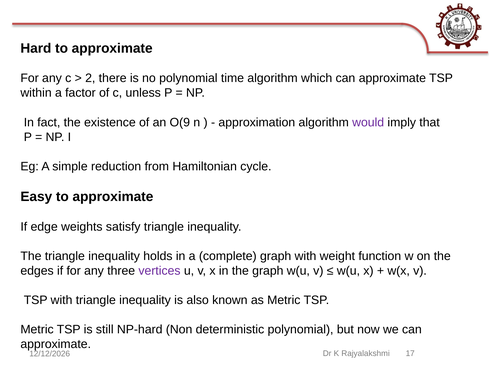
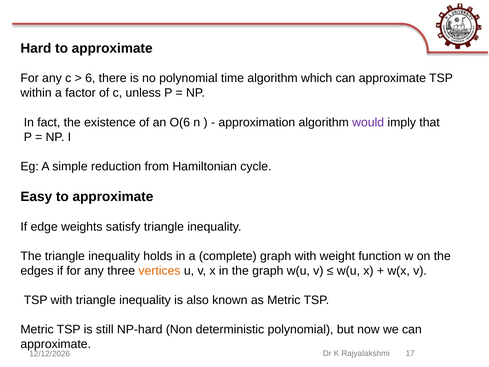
2: 2 -> 6
O(9: O(9 -> O(6
vertices colour: purple -> orange
